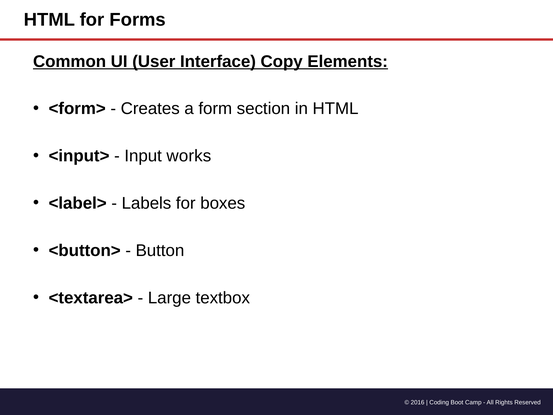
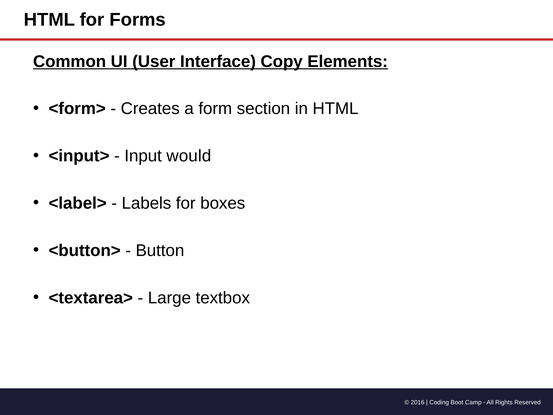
works: works -> would
